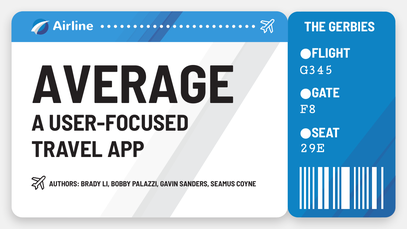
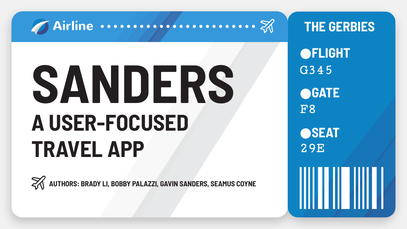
AVERAGE at (133, 86): AVERAGE -> SANDERS
